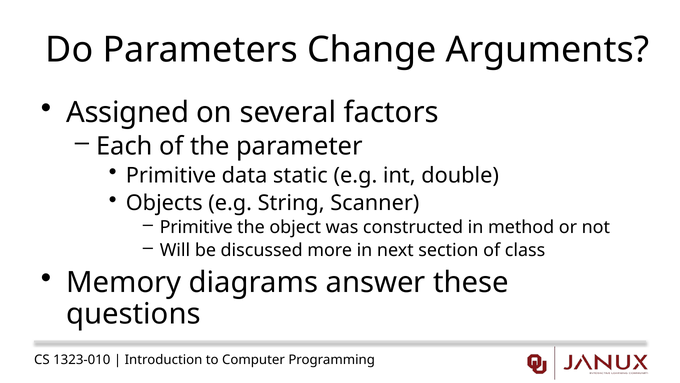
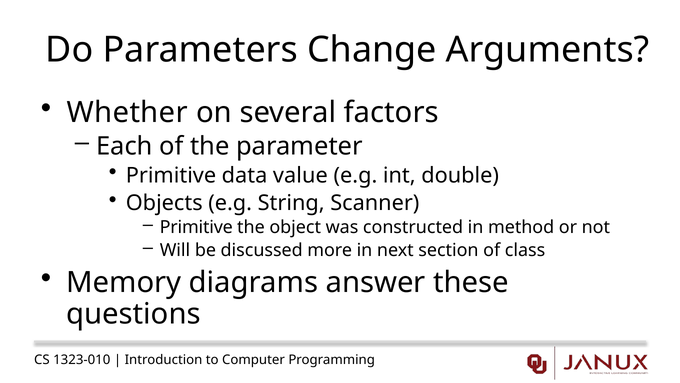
Assigned: Assigned -> Whether
static: static -> value
